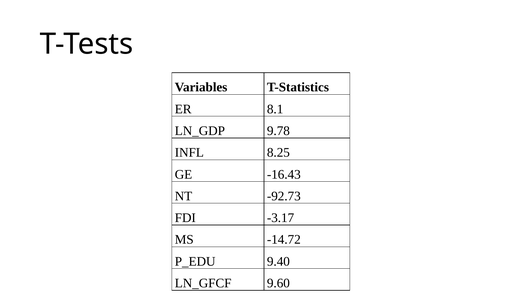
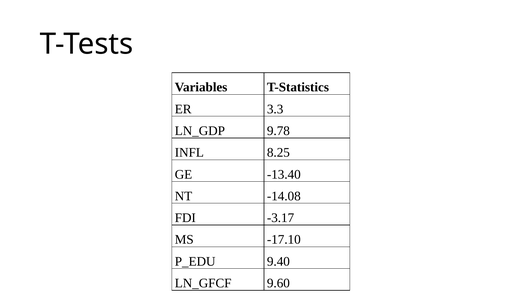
8.1: 8.1 -> 3.3
-16.43: -16.43 -> -13.40
-92.73: -92.73 -> -14.08
-14.72: -14.72 -> -17.10
